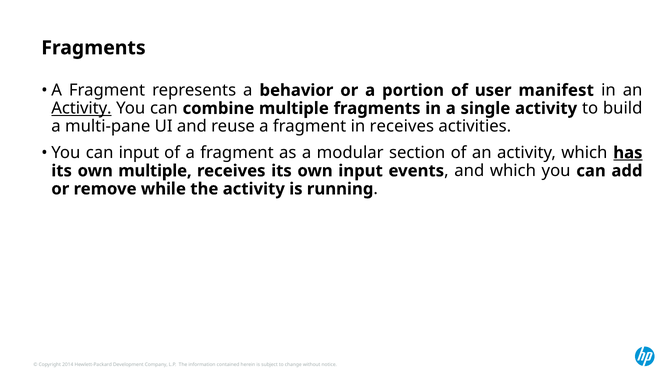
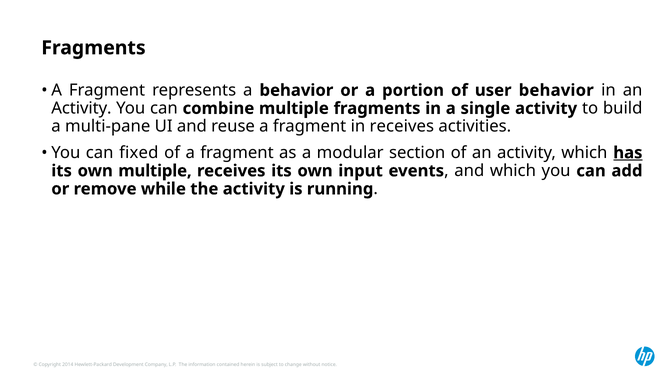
user manifest: manifest -> behavior
Activity at (81, 108) underline: present -> none
can input: input -> fixed
